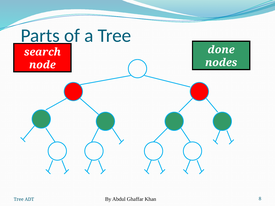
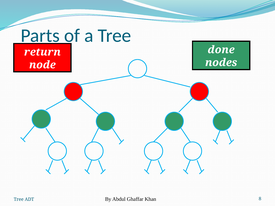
search: search -> return
